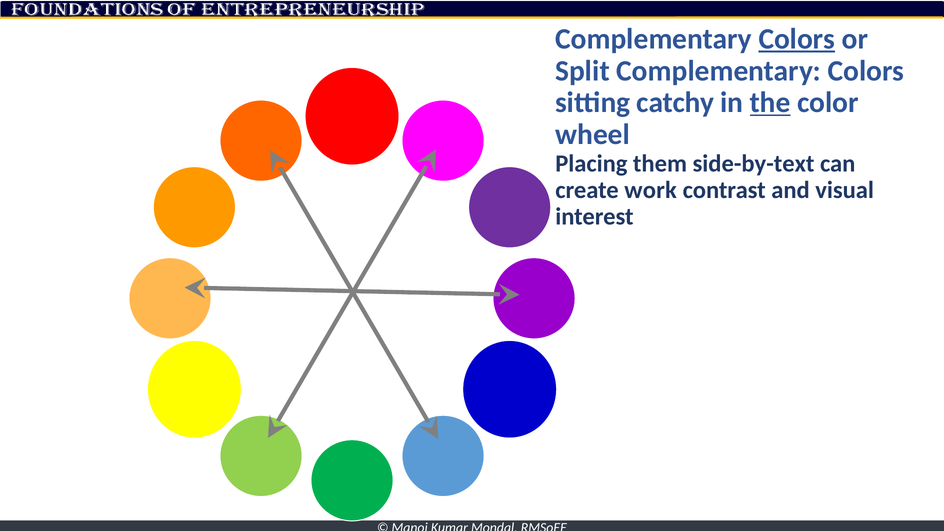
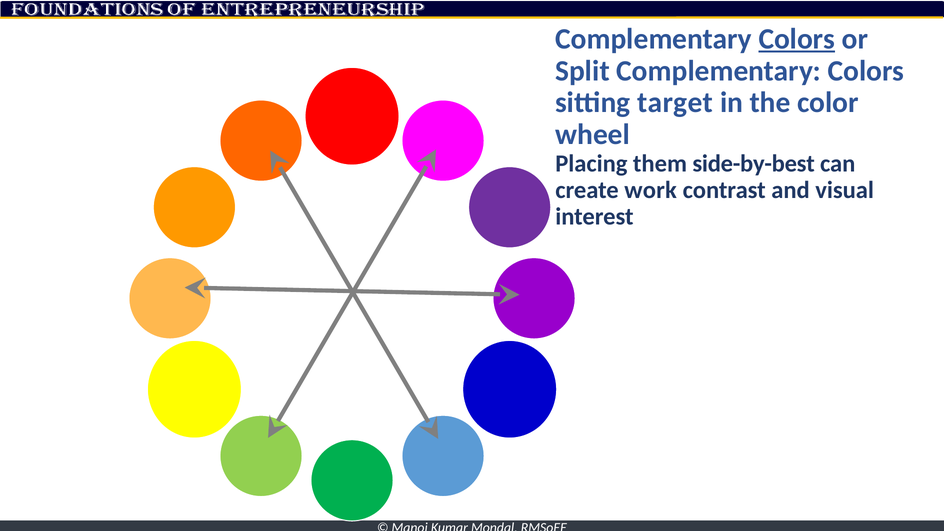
catchy: catchy -> target
the underline: present -> none
side-by-text: side-by-text -> side-by-best
